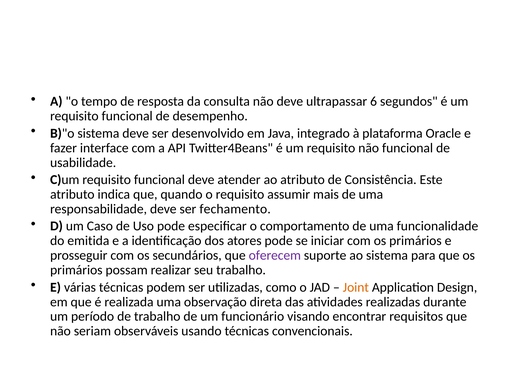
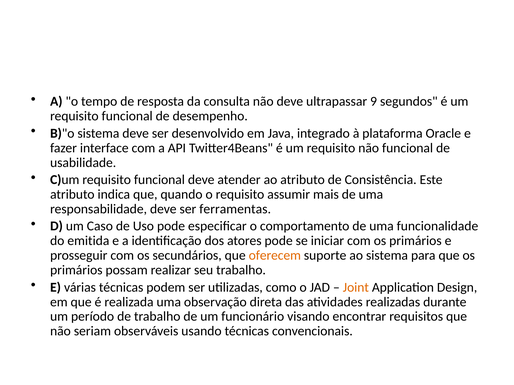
6: 6 -> 9
fechamento: fechamento -> ferramentas
oferecem colour: purple -> orange
